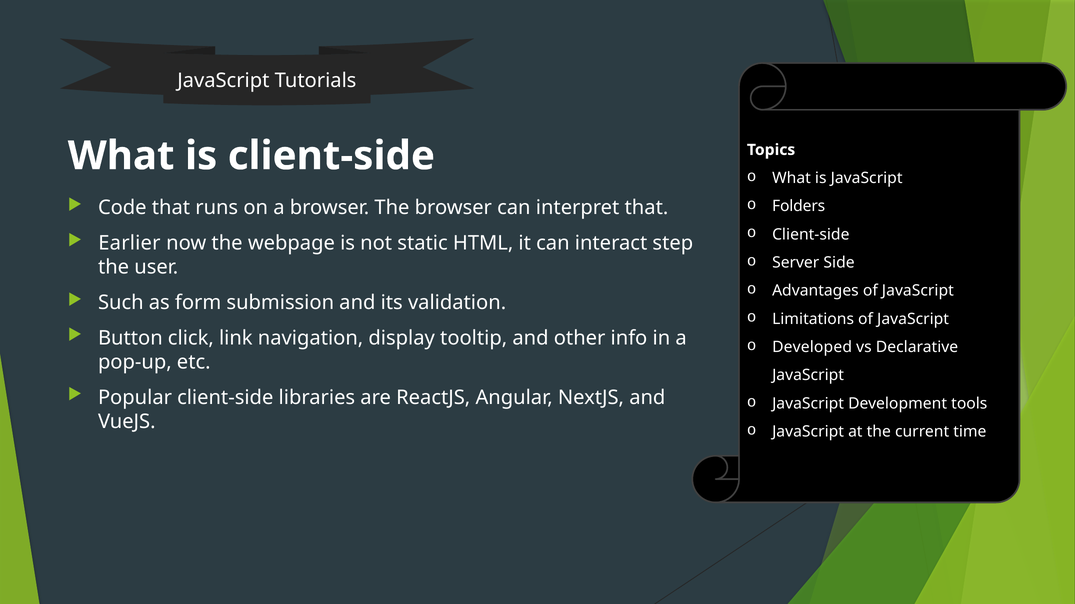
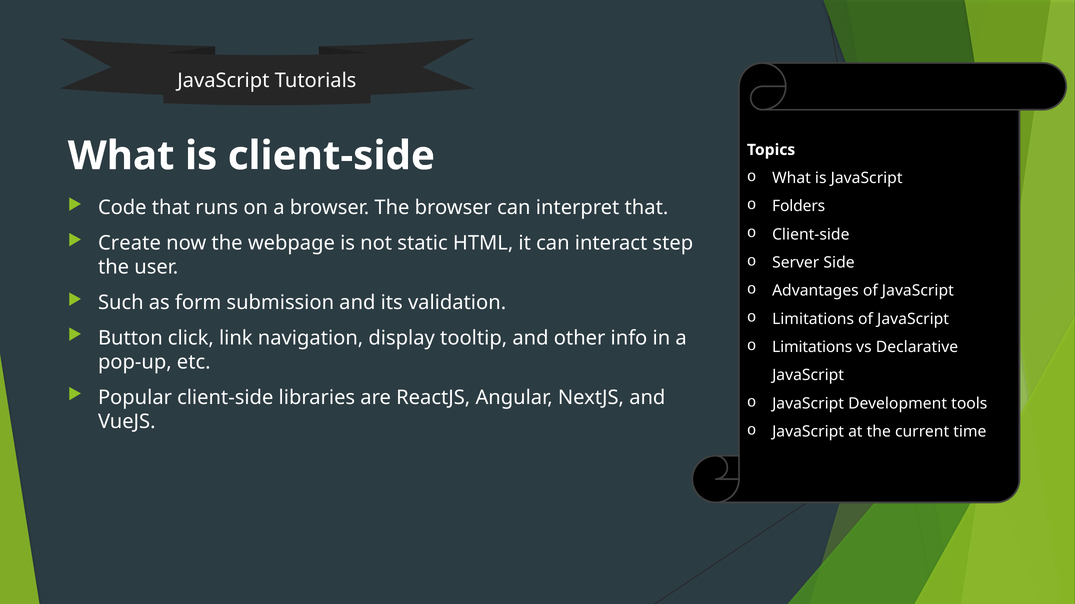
Earlier: Earlier -> Create
Developed at (812, 348): Developed -> Limitations
